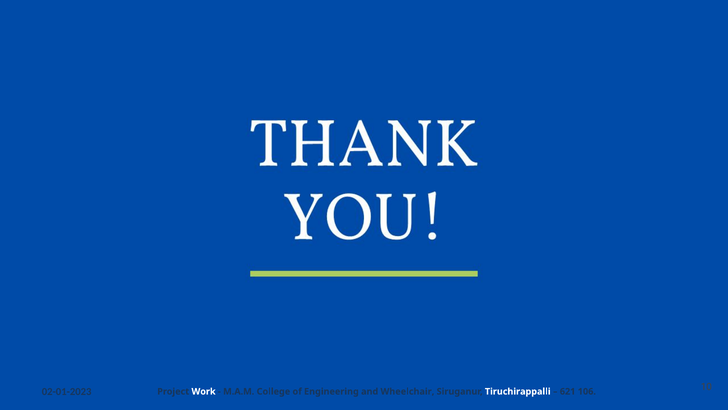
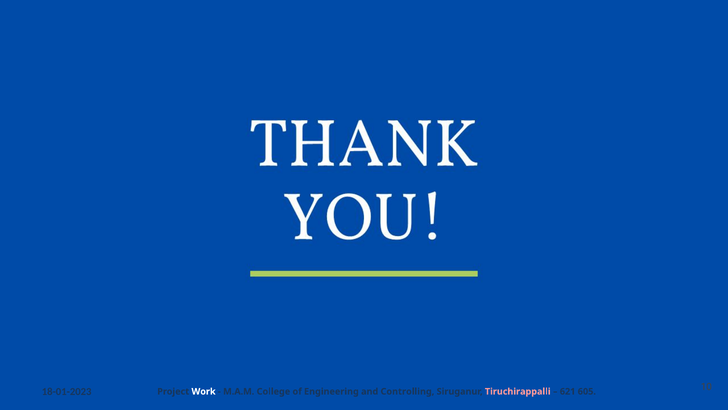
02-01-2023: 02-01-2023 -> 18-01-2023
Wheelchair: Wheelchair -> Controlling
Tiruchirappalli colour: white -> pink
106: 106 -> 605
